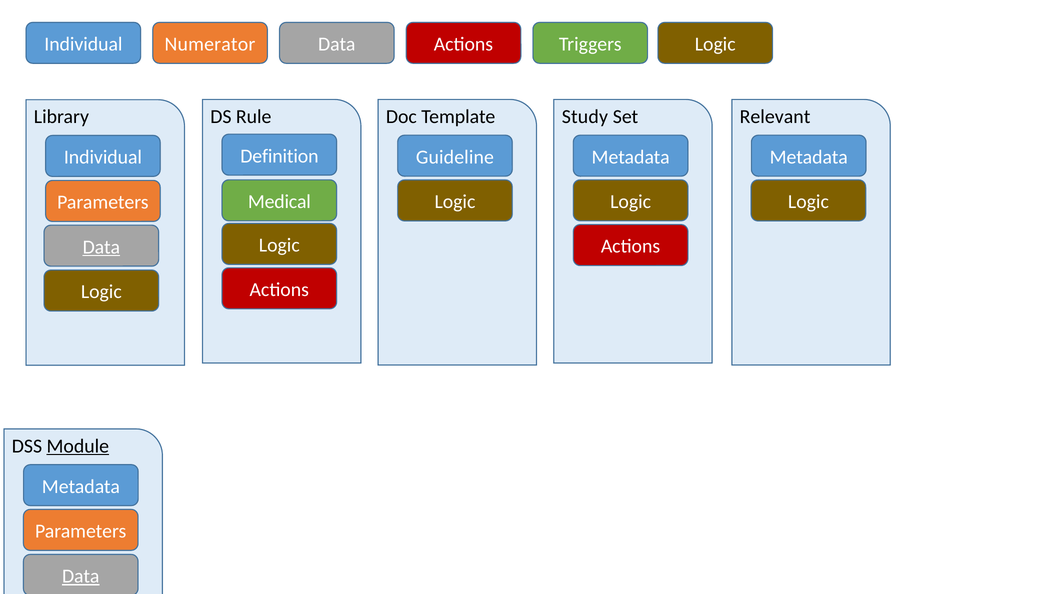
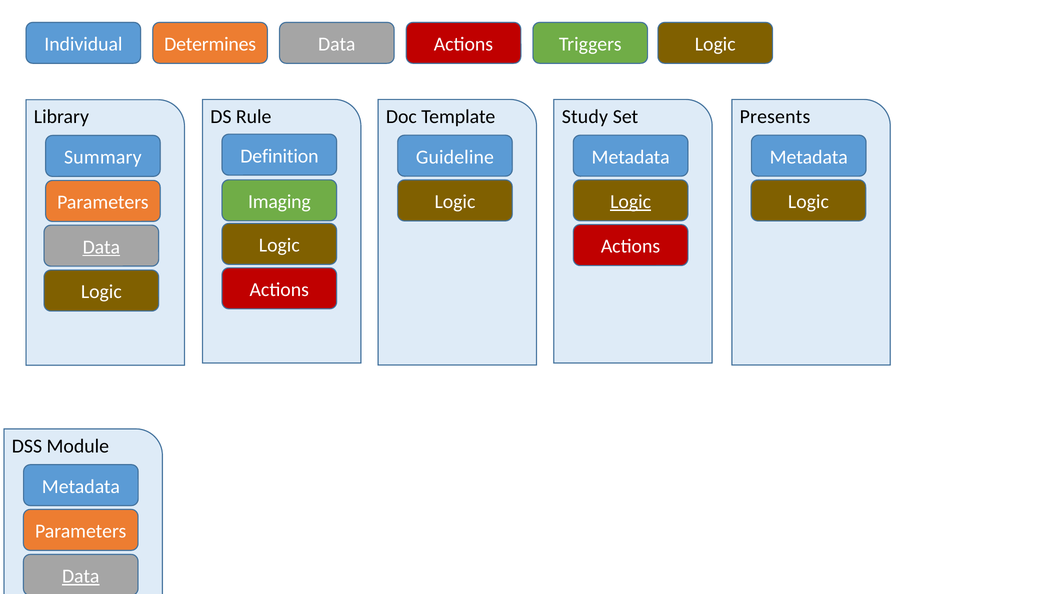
Numerator: Numerator -> Determines
Relevant: Relevant -> Presents
Individual at (103, 157): Individual -> Summary
Medical: Medical -> Imaging
Logic at (631, 202) underline: none -> present
Module underline: present -> none
